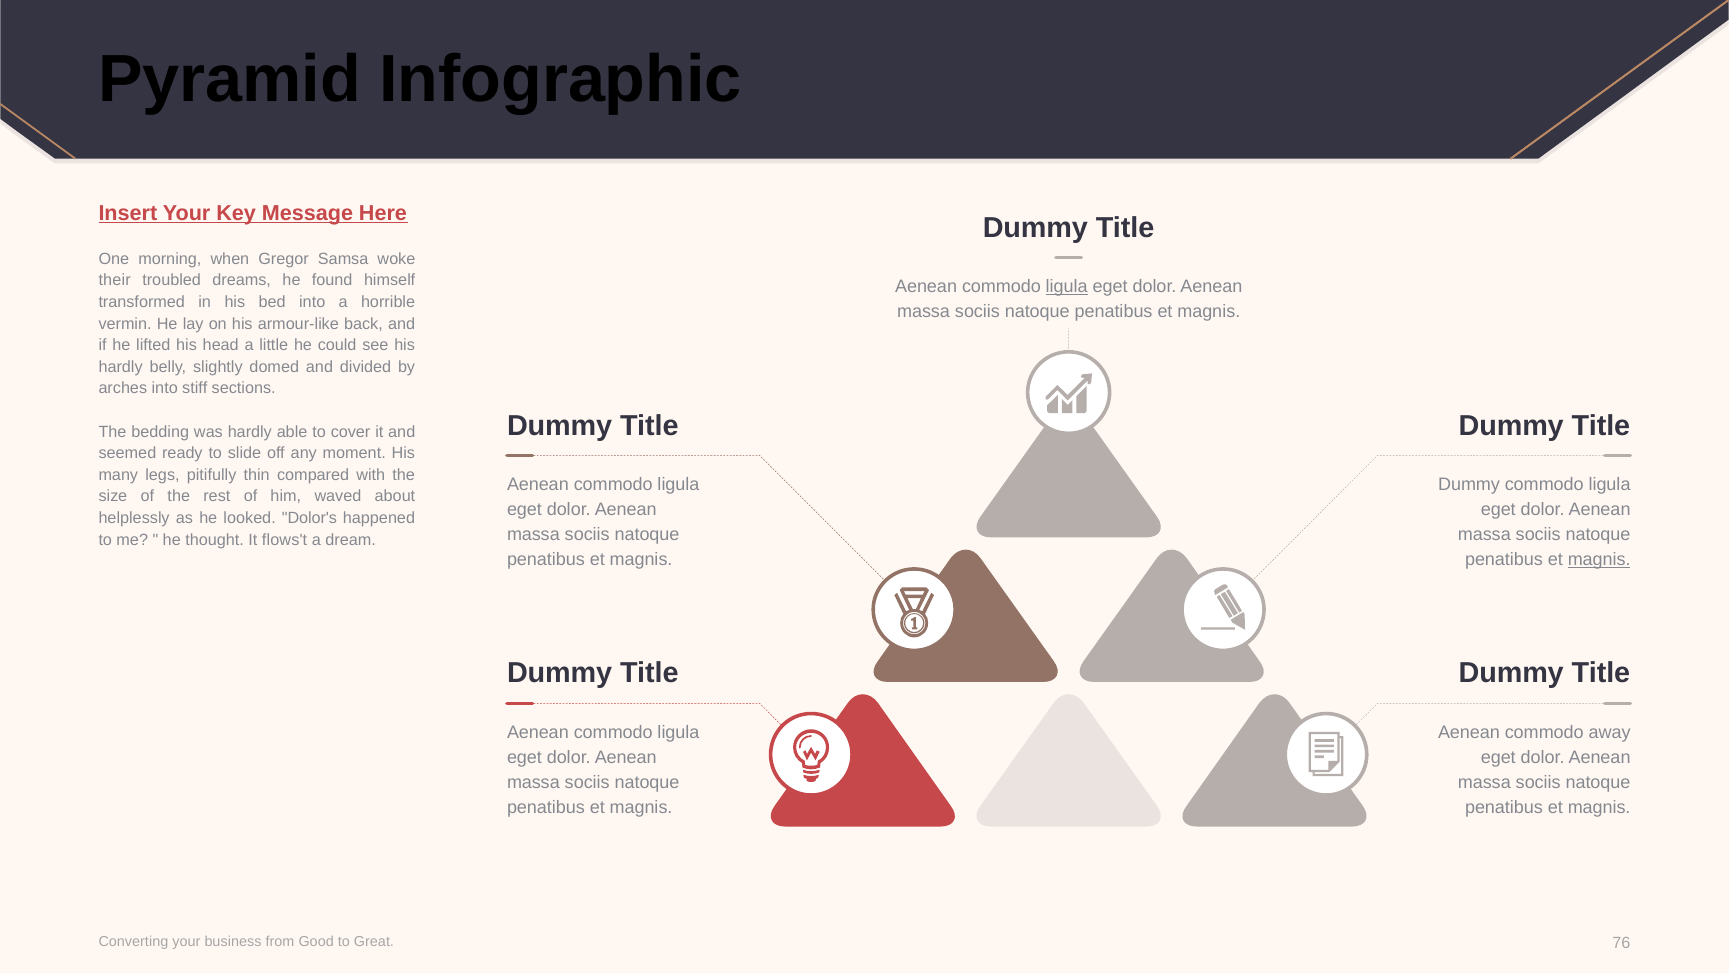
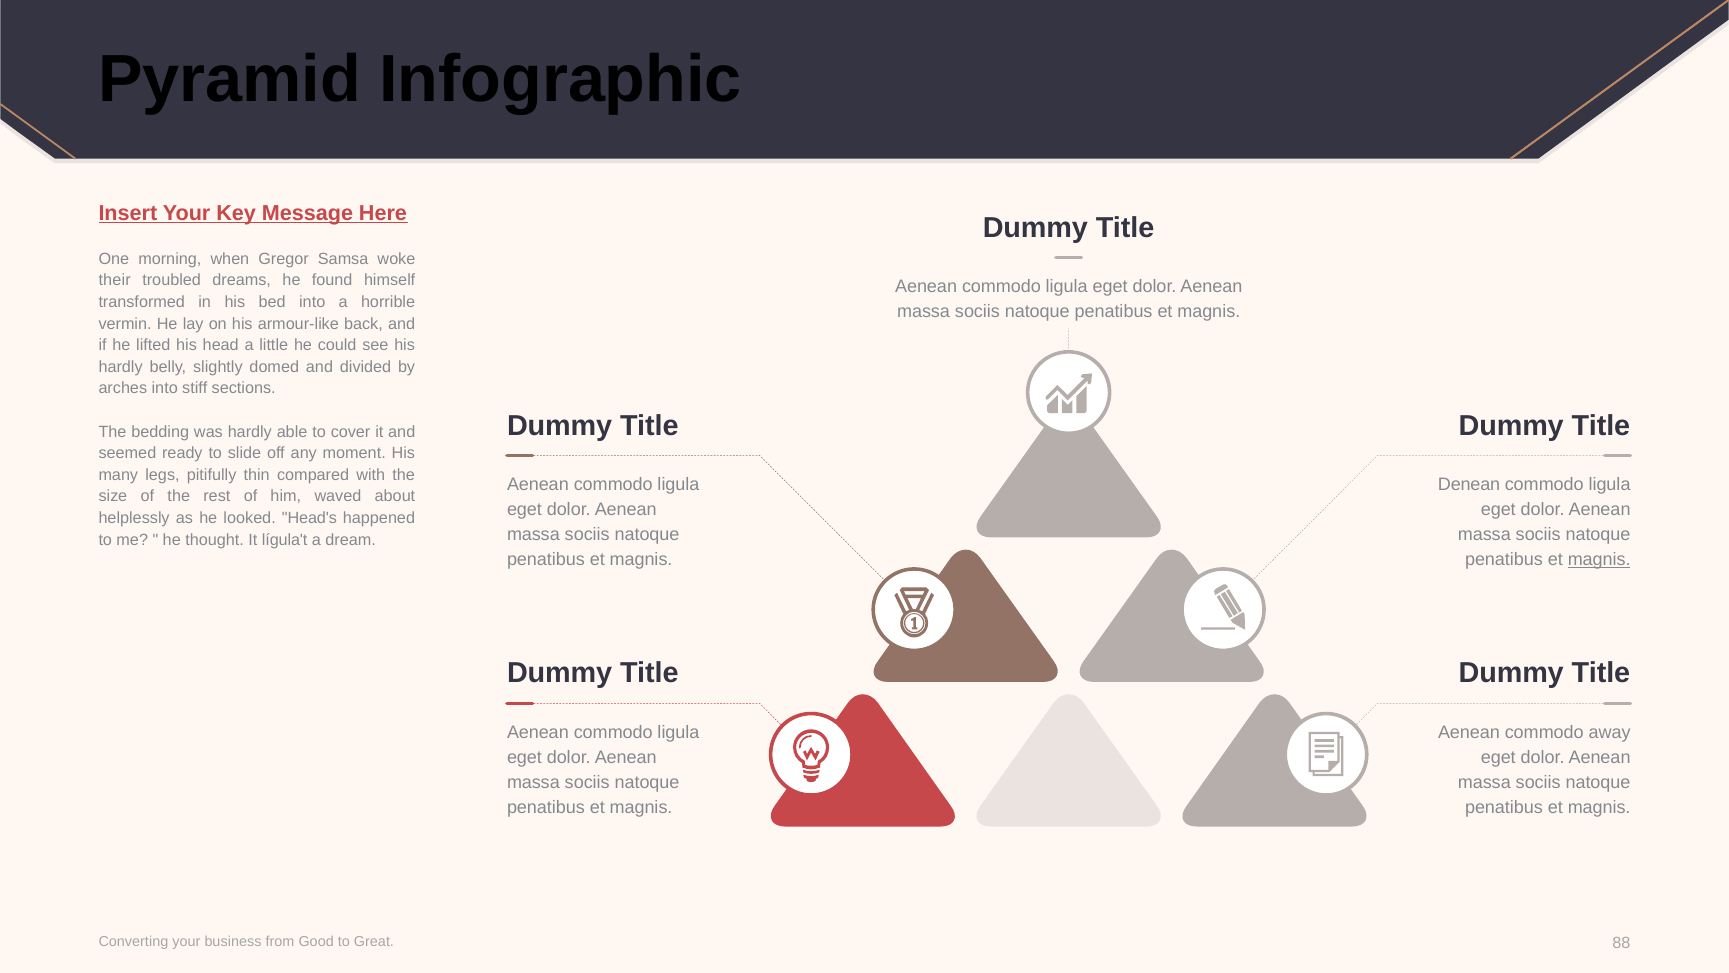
ligula at (1067, 286) underline: present -> none
Dummy at (1469, 484): Dummy -> Denean
Dolor's: Dolor's -> Head's
flows't: flows't -> lígula't
76: 76 -> 88
